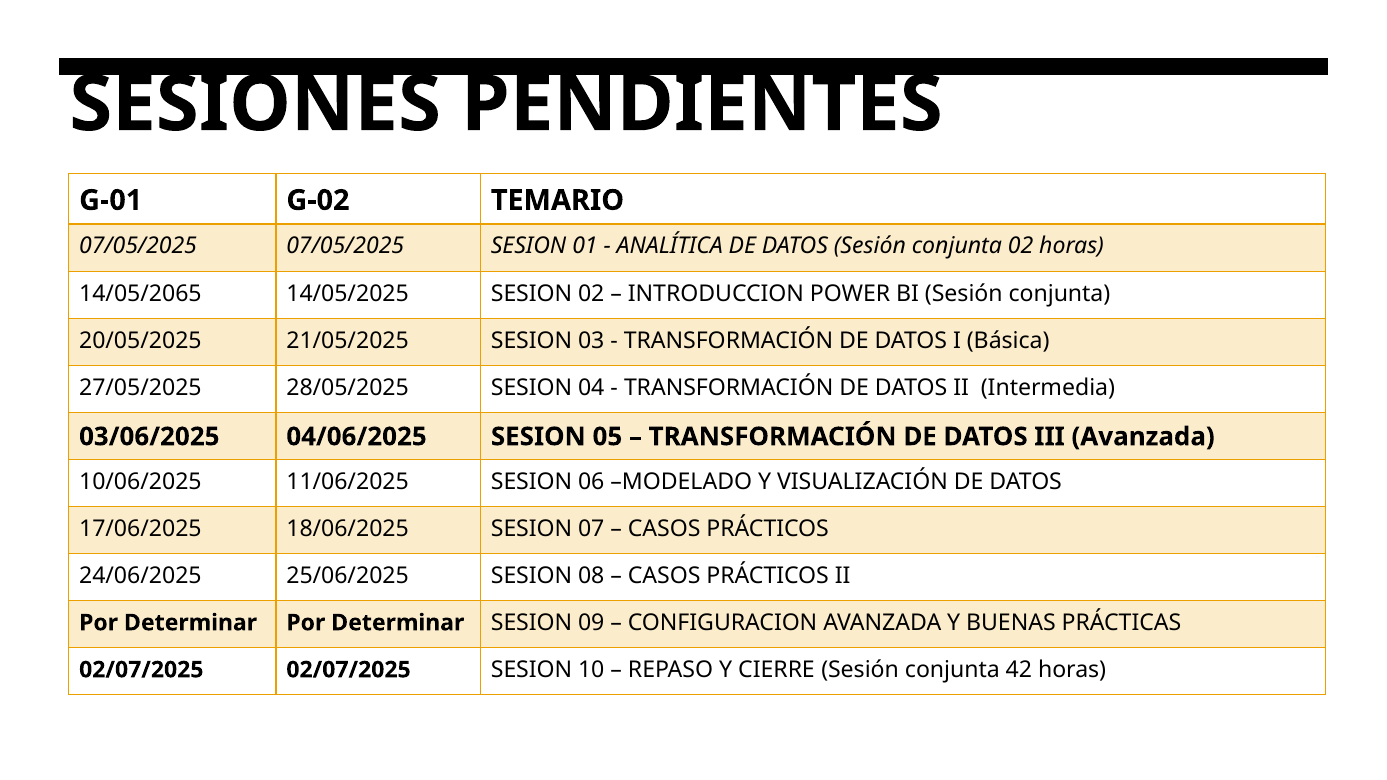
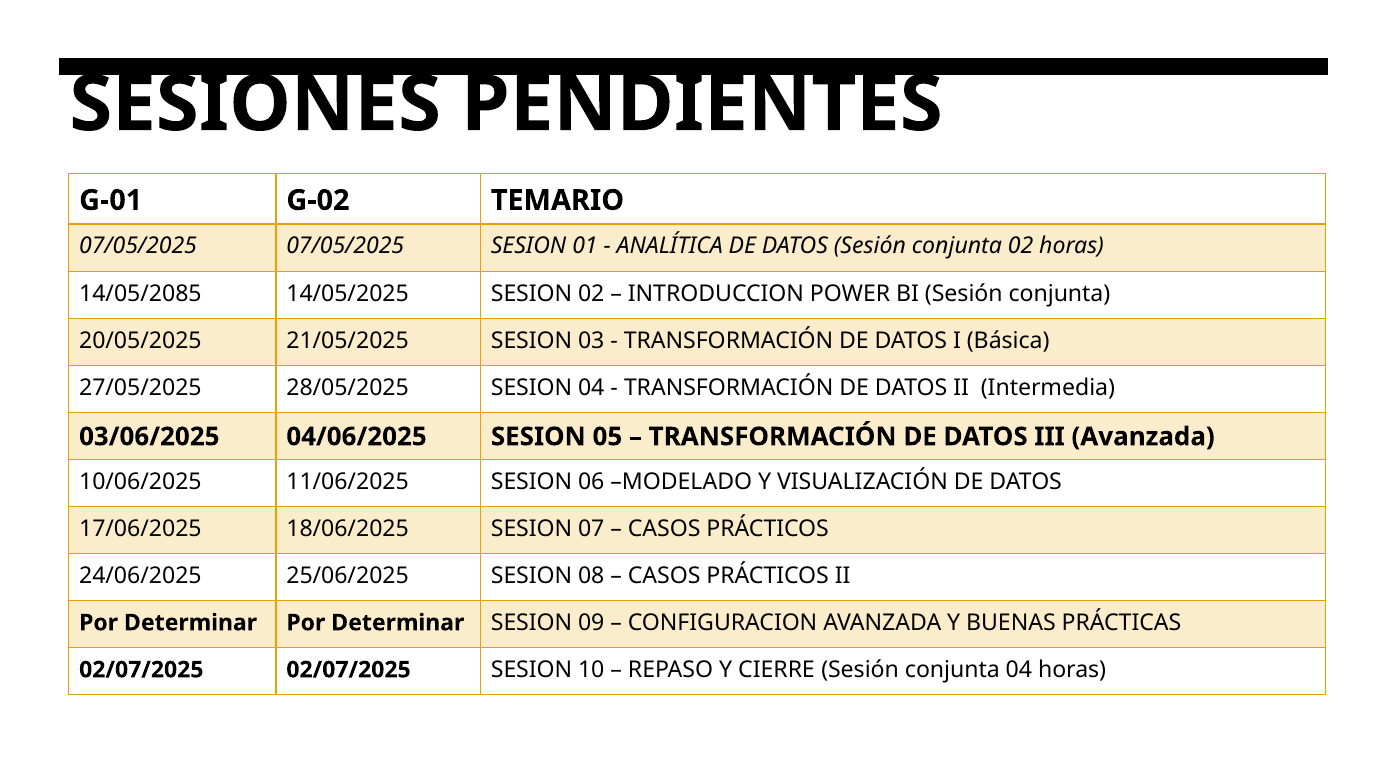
14/05/2065: 14/05/2065 -> 14/05/2085
conjunta 42: 42 -> 04
